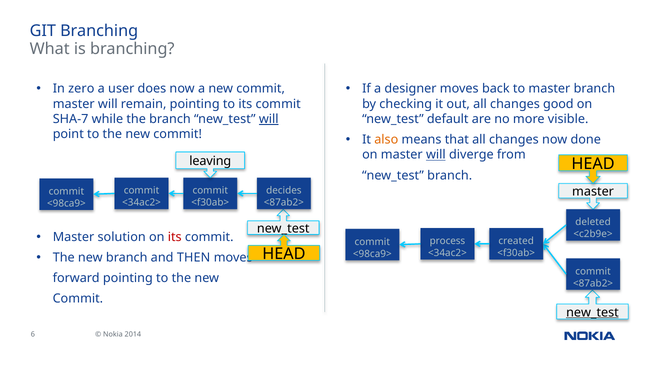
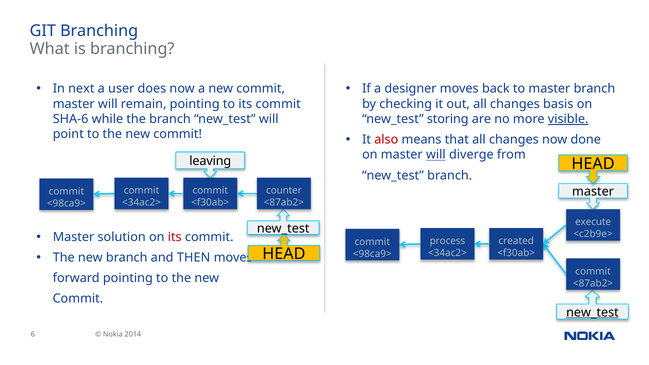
zero: zero -> next
good: good -> basis
SHA-7: SHA-7 -> SHA-6
will at (269, 119) underline: present -> none
default: default -> storing
visible underline: none -> present
also colour: orange -> red
decides: decides -> counter
deleted: deleted -> execute
